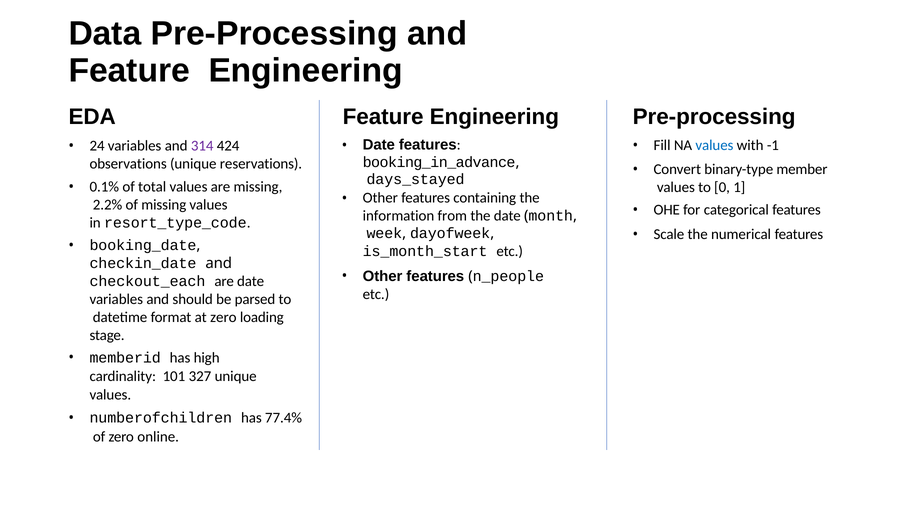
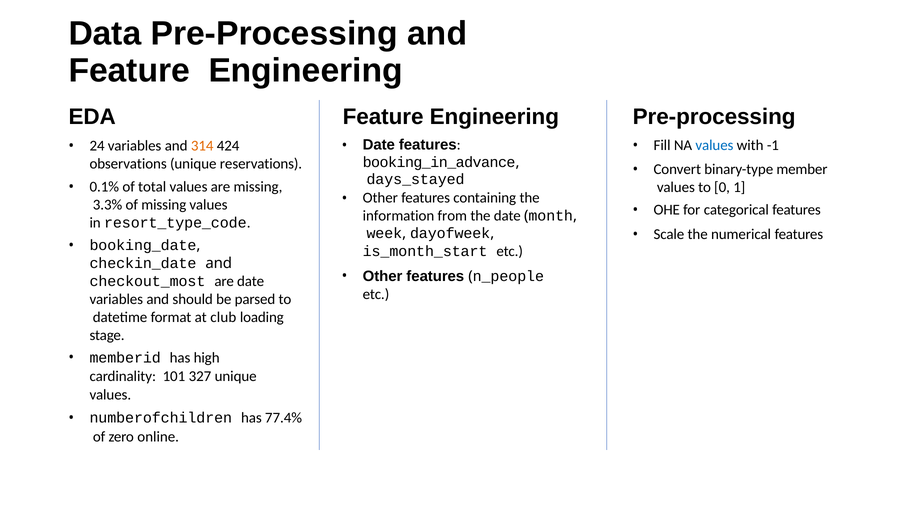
314 colour: purple -> orange
2.2%: 2.2% -> 3.3%
checkout_each: checkout_each -> checkout_most
at zero: zero -> club
